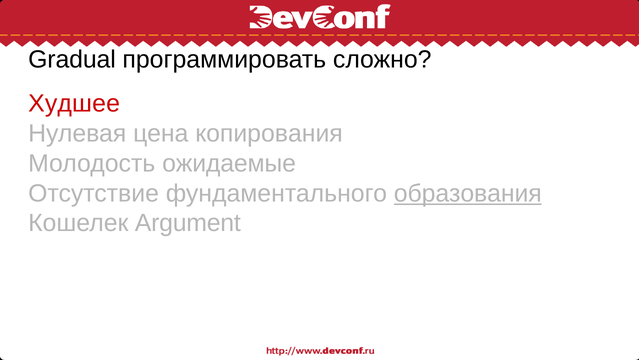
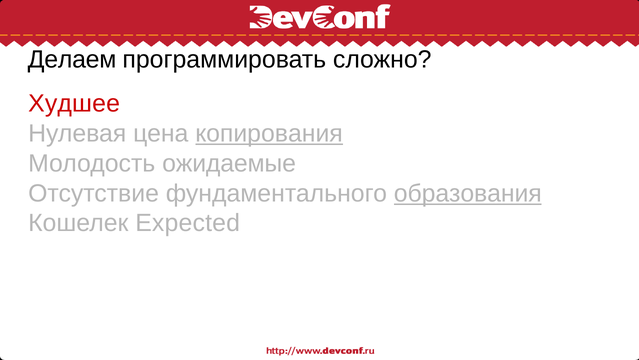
Gradual: Gradual -> Делаем
копирования underline: none -> present
Argument: Argument -> Expected
